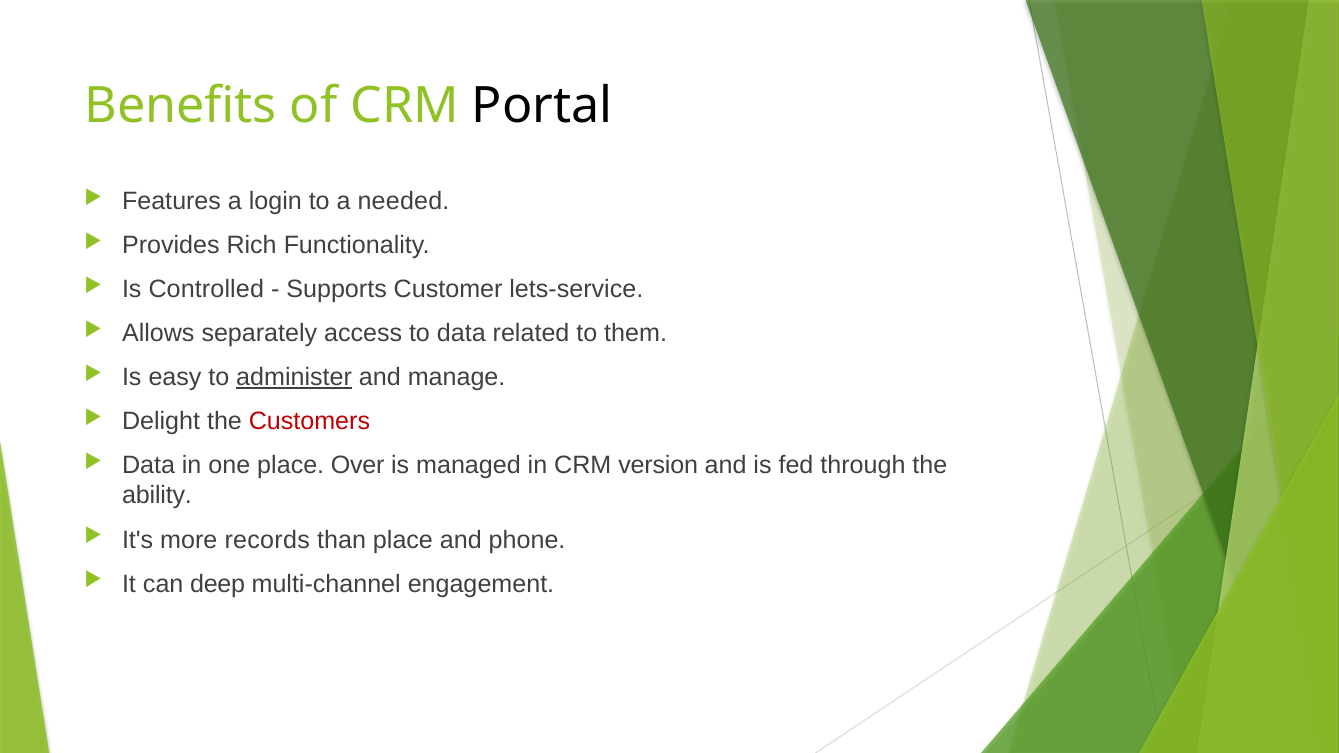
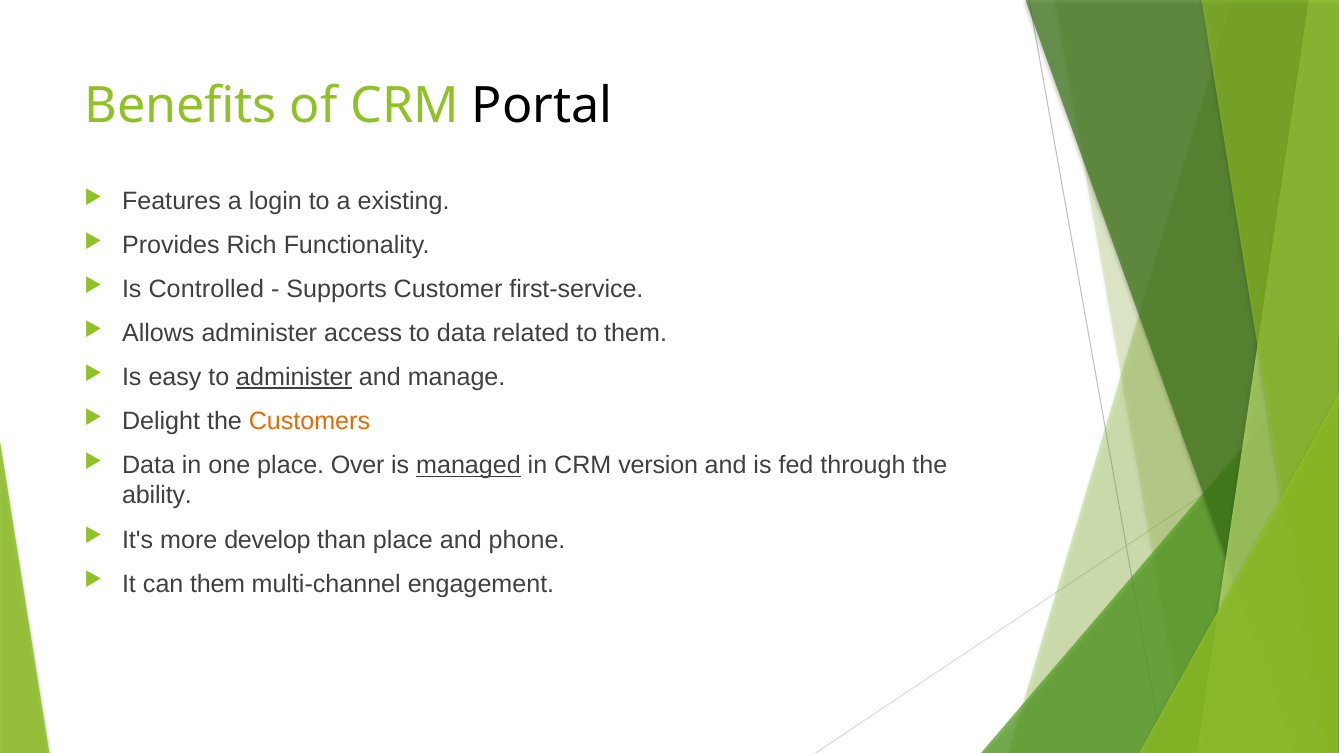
needed: needed -> existing
lets-service: lets-service -> first-service
Allows separately: separately -> administer
Customers colour: red -> orange
managed underline: none -> present
records: records -> develop
can deep: deep -> them
